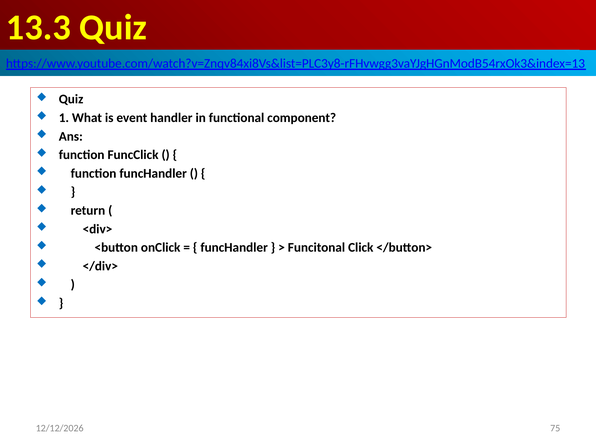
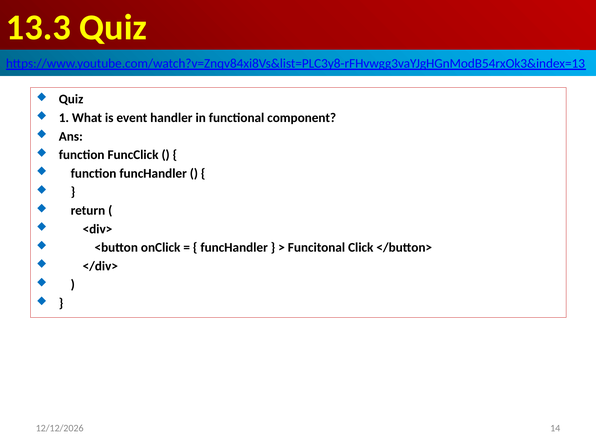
75: 75 -> 14
